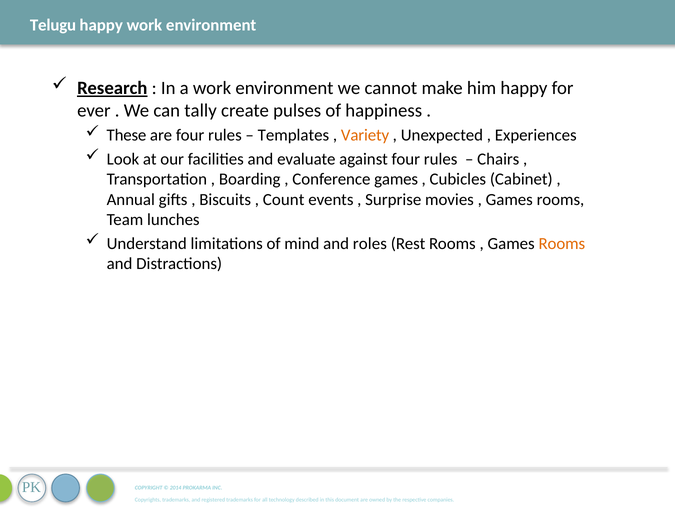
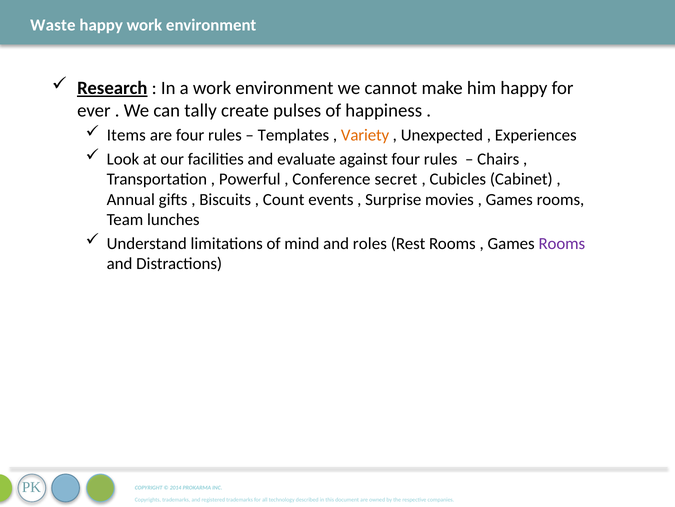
Telugu: Telugu -> Waste
These: These -> Items
Boarding: Boarding -> Powerful
Conference games: games -> secret
Rooms at (562, 243) colour: orange -> purple
